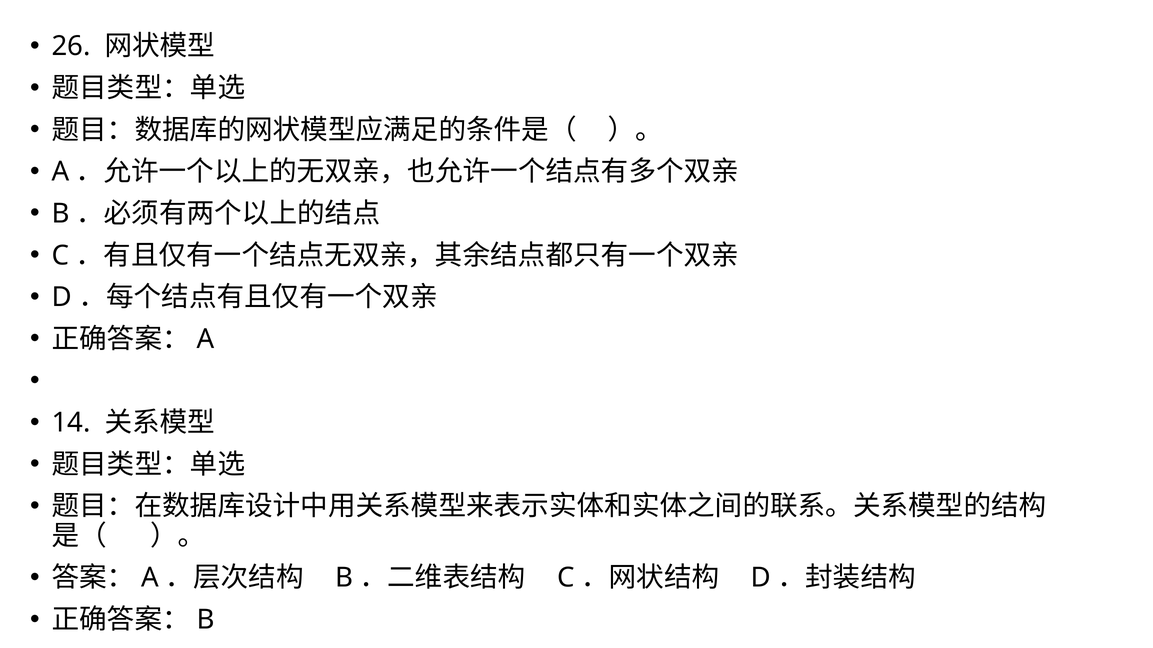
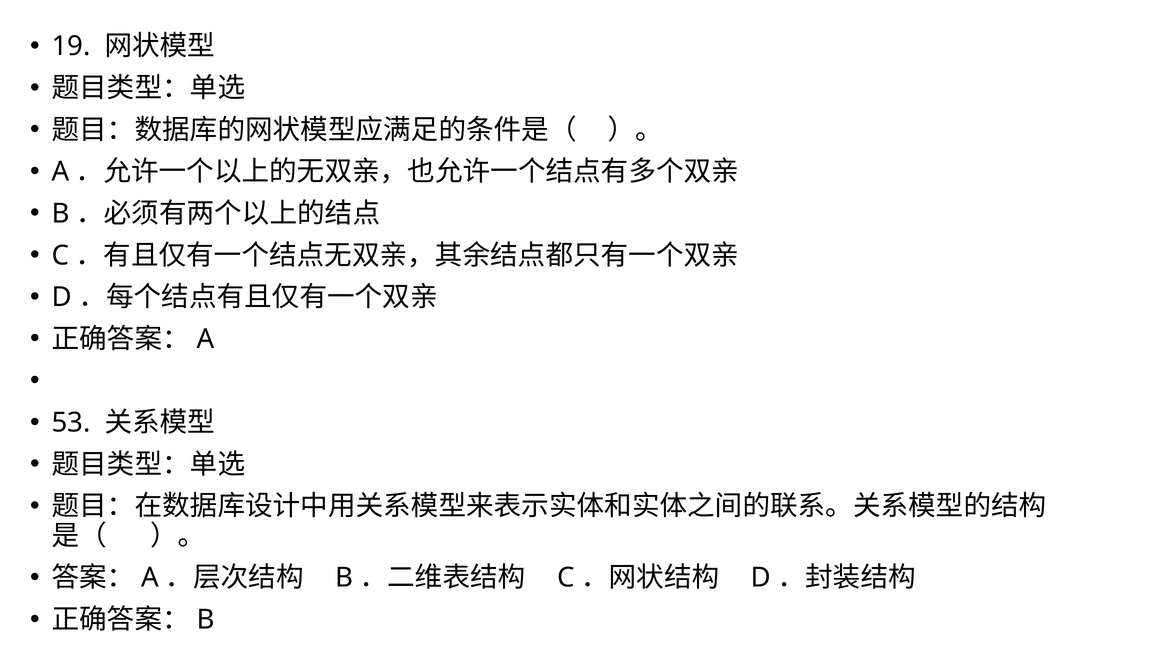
26: 26 -> 19
14: 14 -> 53
